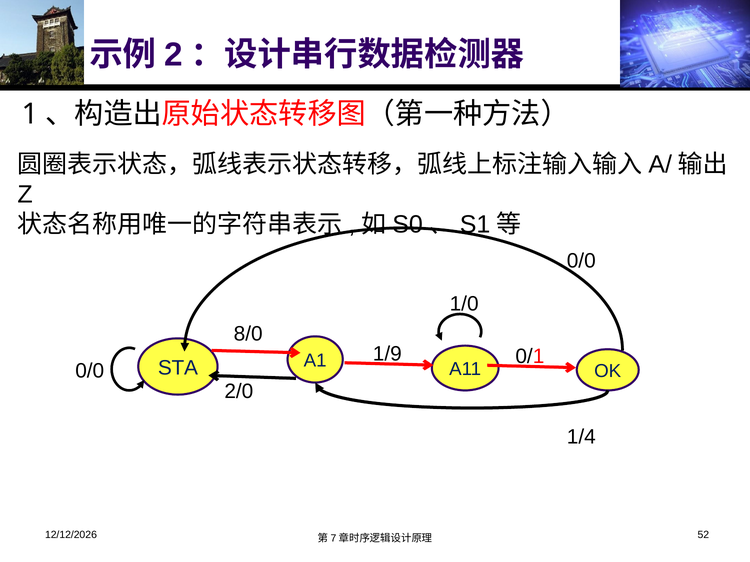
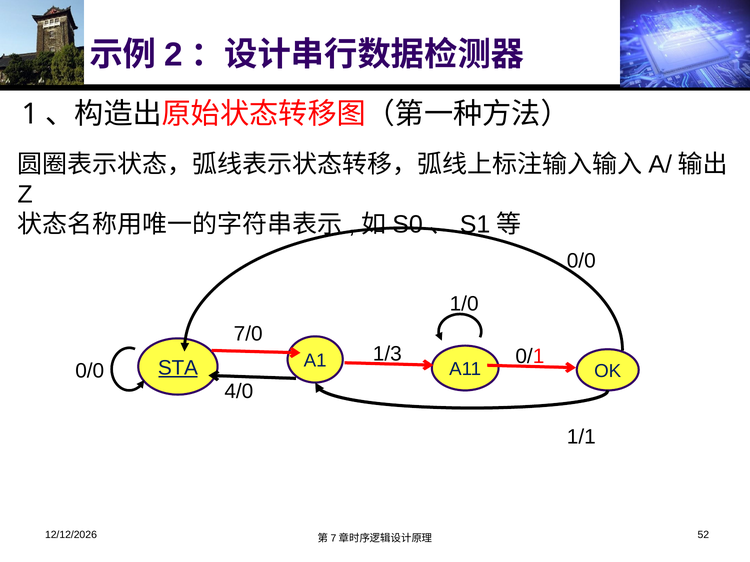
8/0: 8/0 -> 7/0
1/9: 1/9 -> 1/3
STA underline: none -> present
2/0: 2/0 -> 4/0
1/4: 1/4 -> 1/1
